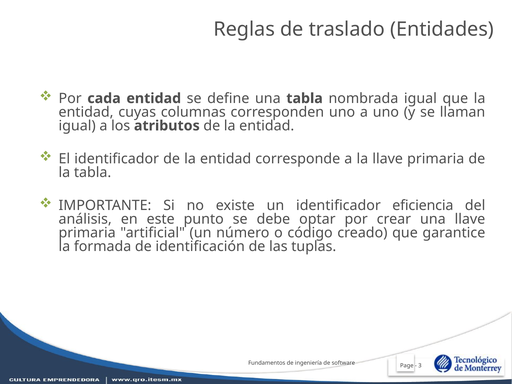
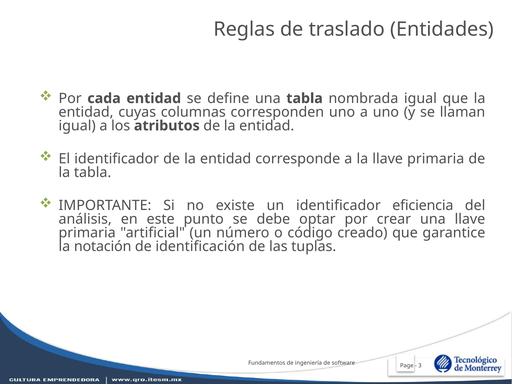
formada: formada -> notación
